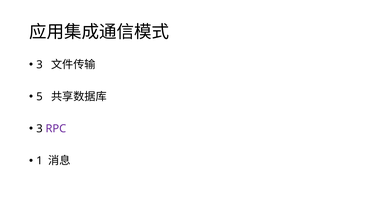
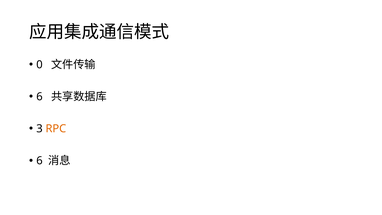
3 at (39, 65): 3 -> 0
5 at (39, 97): 5 -> 6
RPC colour: purple -> orange
1 at (39, 161): 1 -> 6
